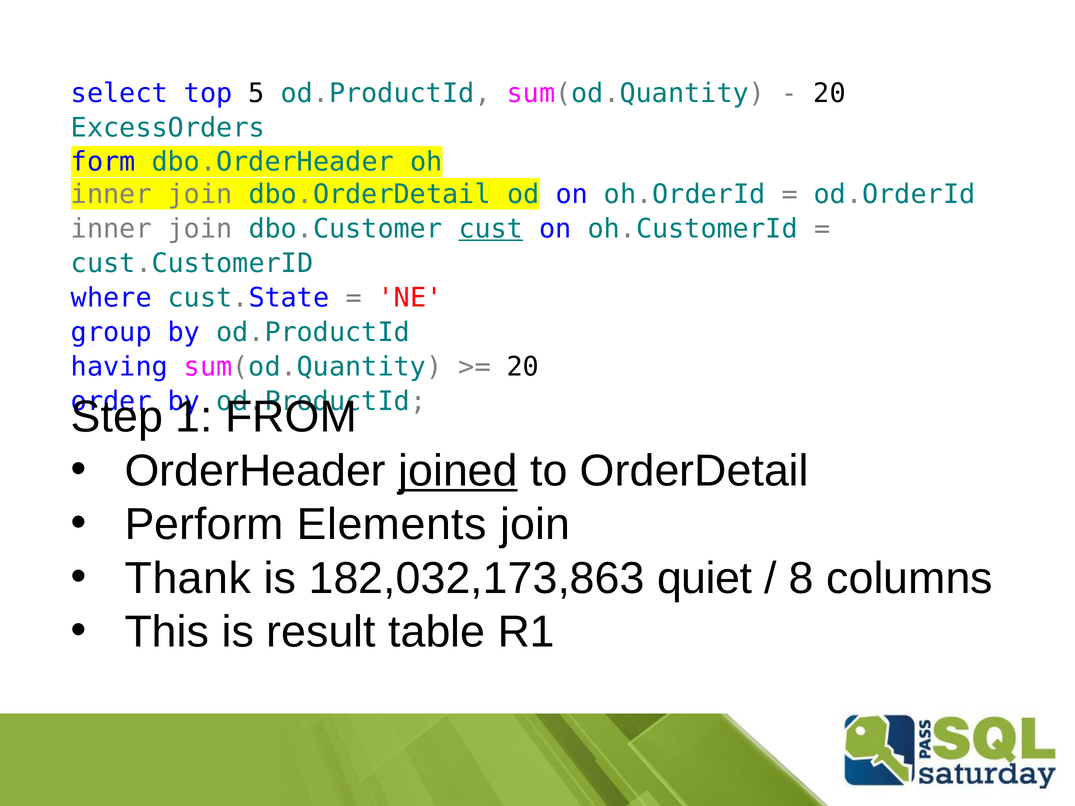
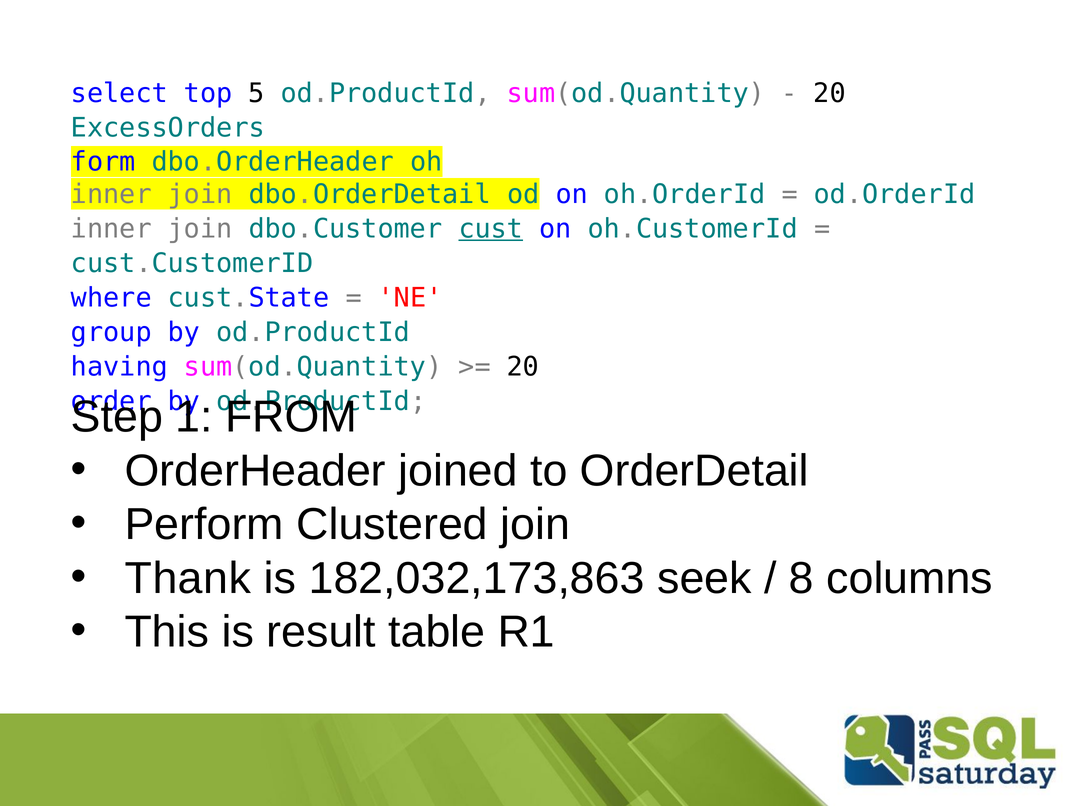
joined underline: present -> none
Elements: Elements -> Clustered
quiet: quiet -> seek
